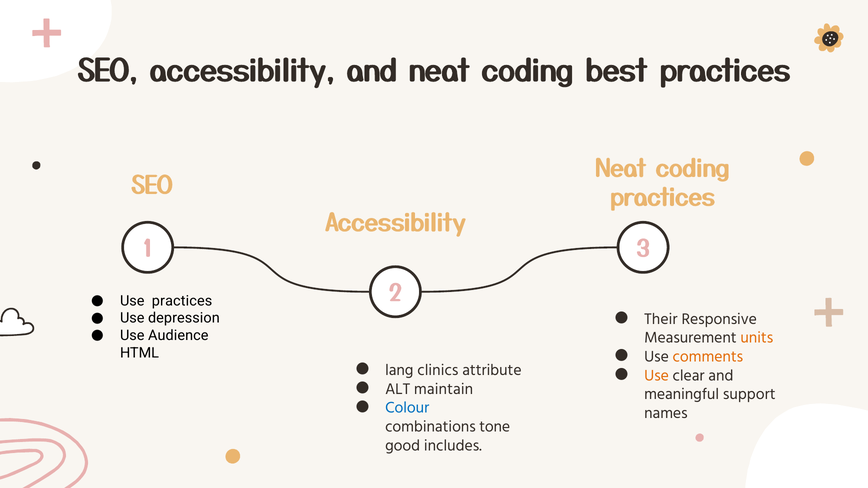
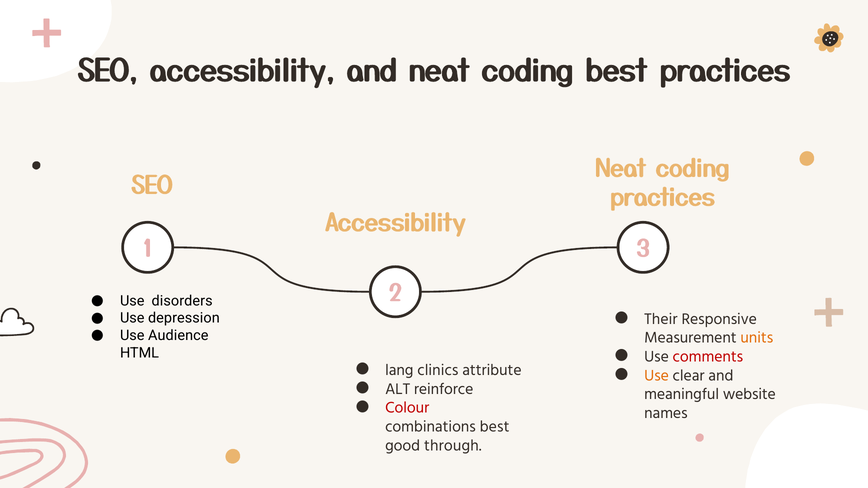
Use practices: practices -> disorders
comments colour: orange -> red
maintain: maintain -> reinforce
support: support -> website
Colour colour: blue -> red
combinations tone: tone -> best
includes: includes -> through
